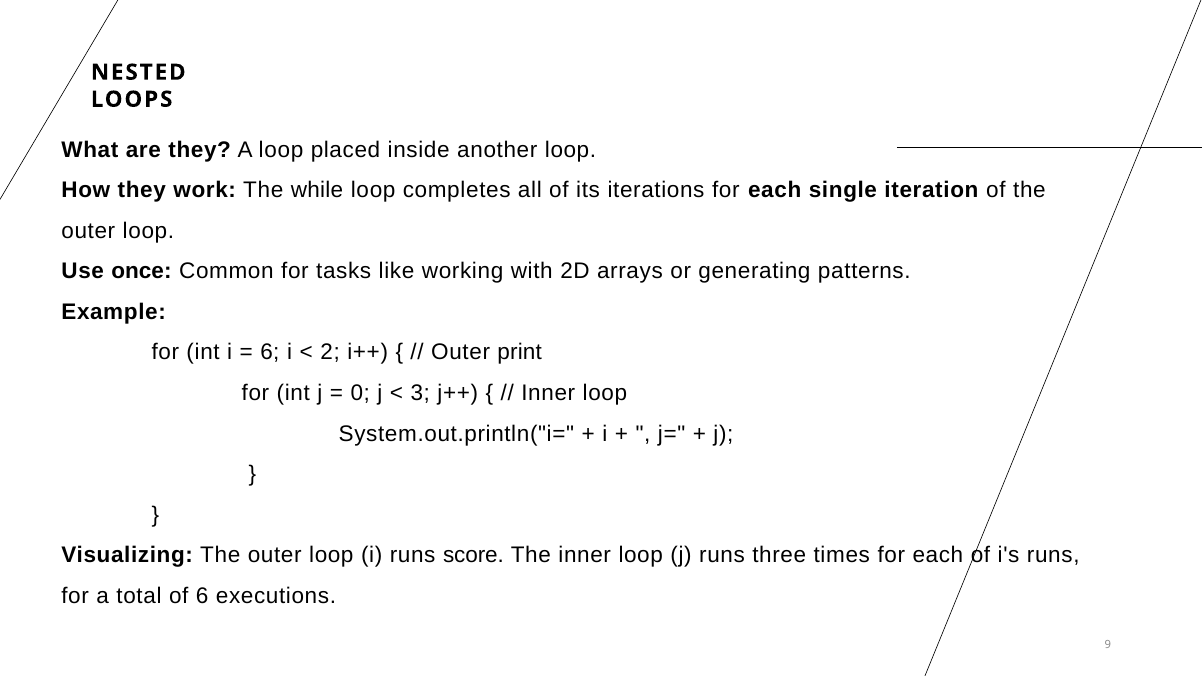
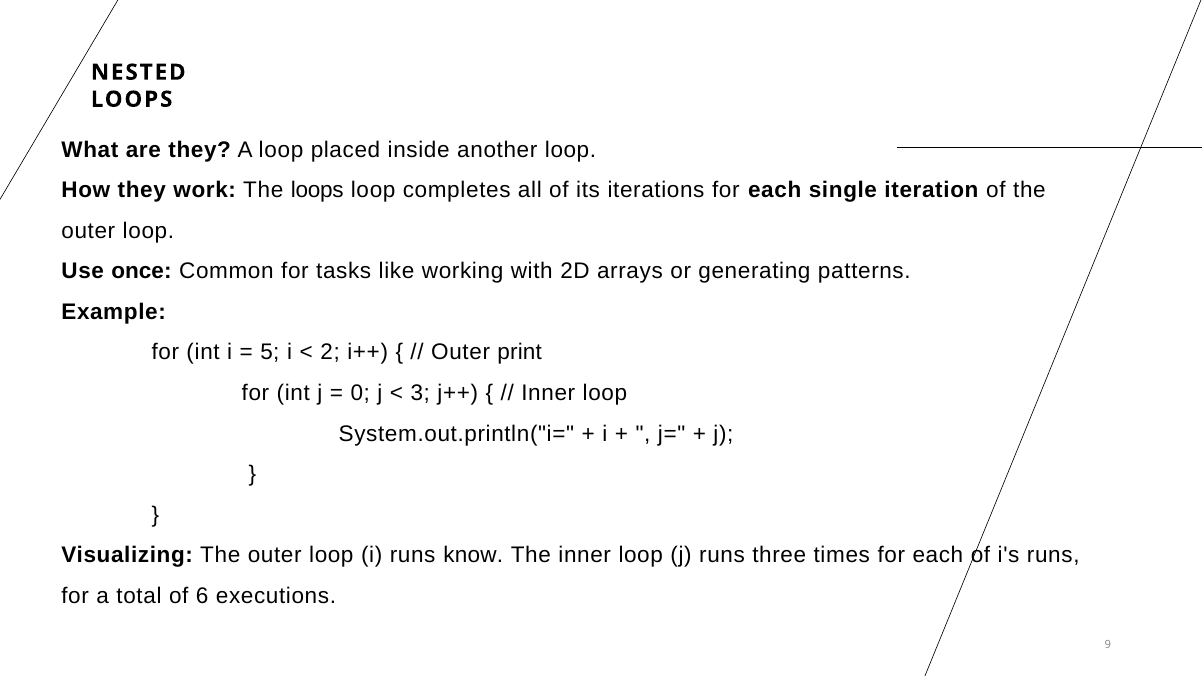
The while: while -> loops
6 at (270, 353): 6 -> 5
score: score -> know
